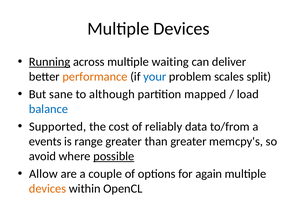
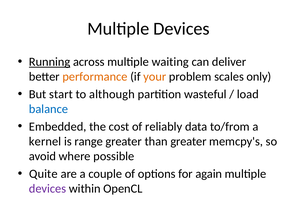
your colour: blue -> orange
split: split -> only
sane: sane -> start
mapped: mapped -> wasteful
Supported: Supported -> Embedded
events: events -> kernel
possible underline: present -> none
Allow: Allow -> Quite
devices at (48, 188) colour: orange -> purple
